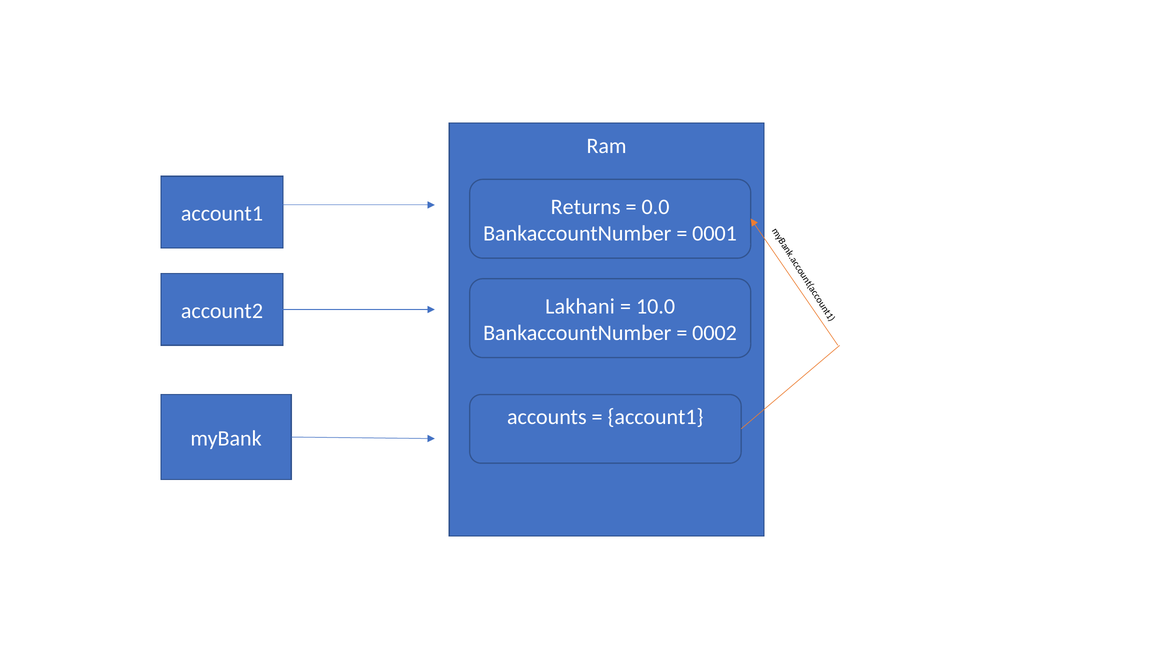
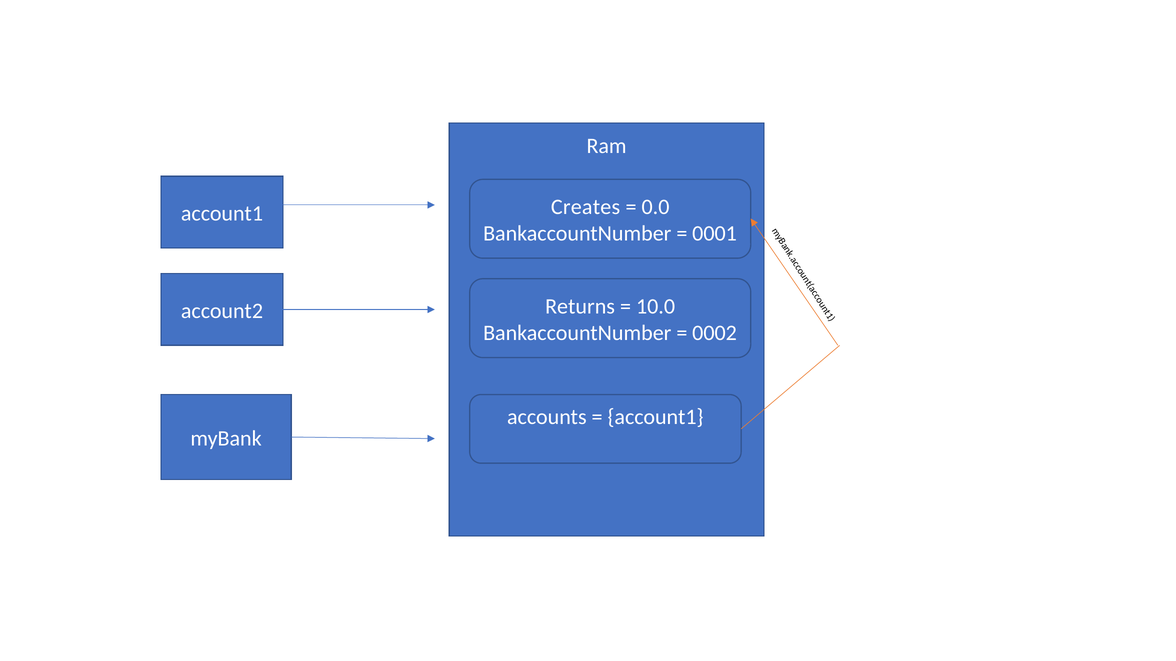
Returns: Returns -> Creates
Lakhani: Lakhani -> Returns
